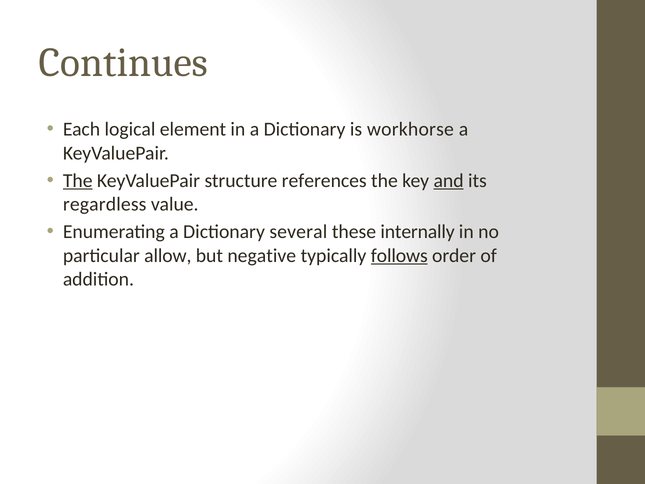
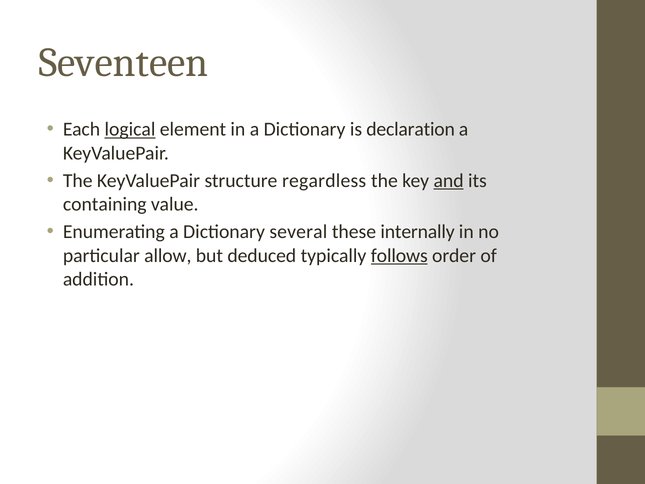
Continues: Continues -> Seventeen
logical underline: none -> present
workhorse: workhorse -> declaration
The at (78, 181) underline: present -> none
references: references -> regardless
regardless: regardless -> containing
negative: negative -> deduced
